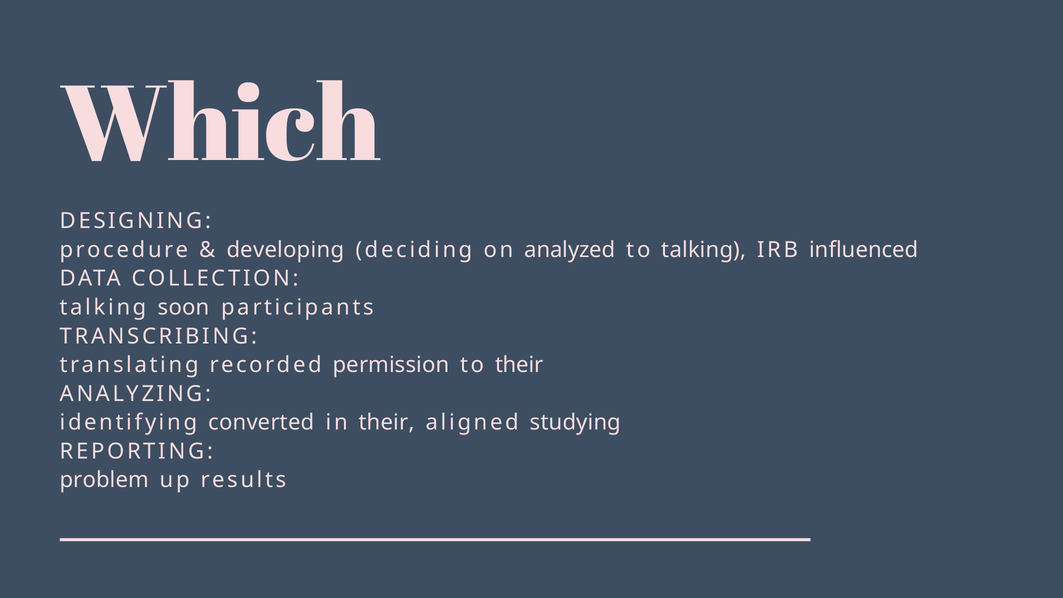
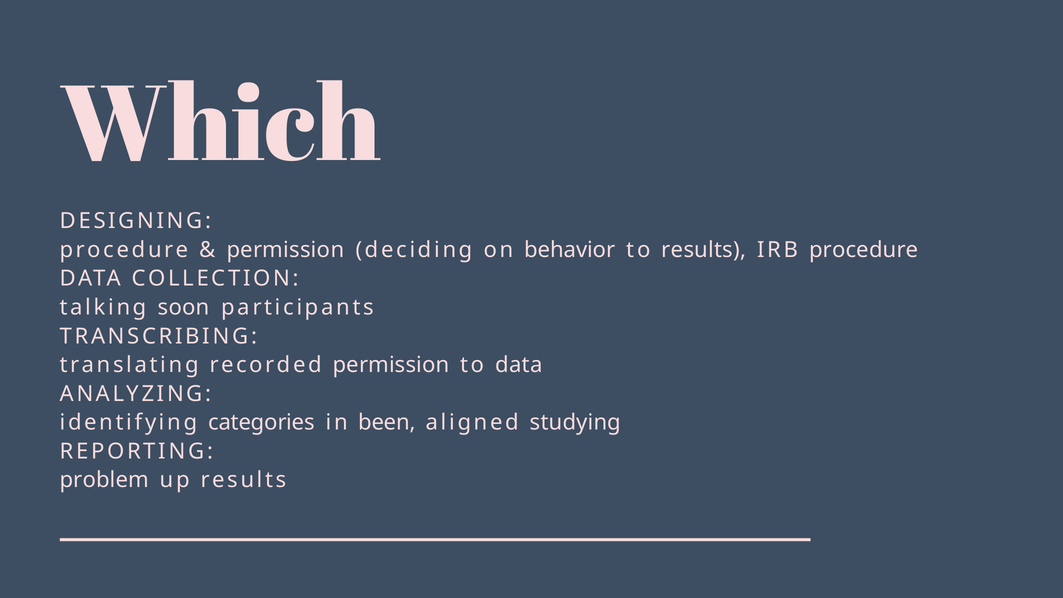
developing at (285, 250): developing -> permission
analyzed: analyzed -> behavior
to talking: talking -> results
IRB influenced: influenced -> procedure
to their: their -> data
converted: converted -> categories
in their: their -> been
